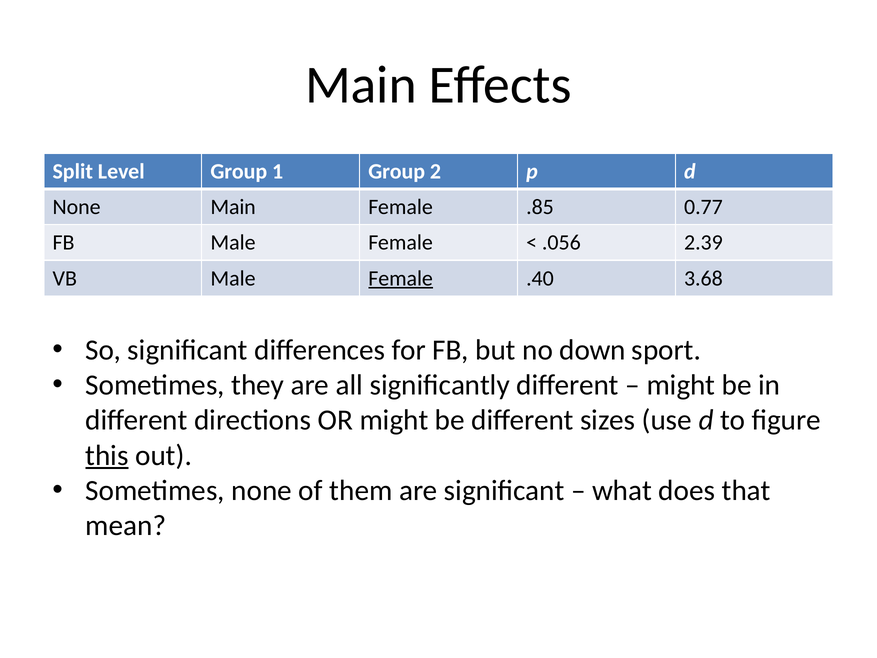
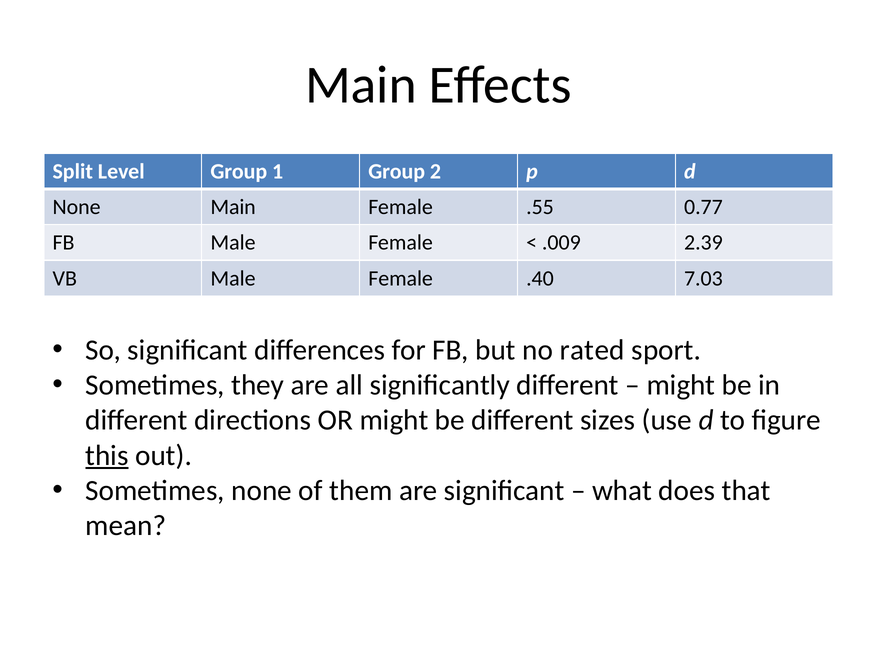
.85: .85 -> .55
.056: .056 -> .009
Female at (401, 278) underline: present -> none
3.68: 3.68 -> 7.03
down: down -> rated
